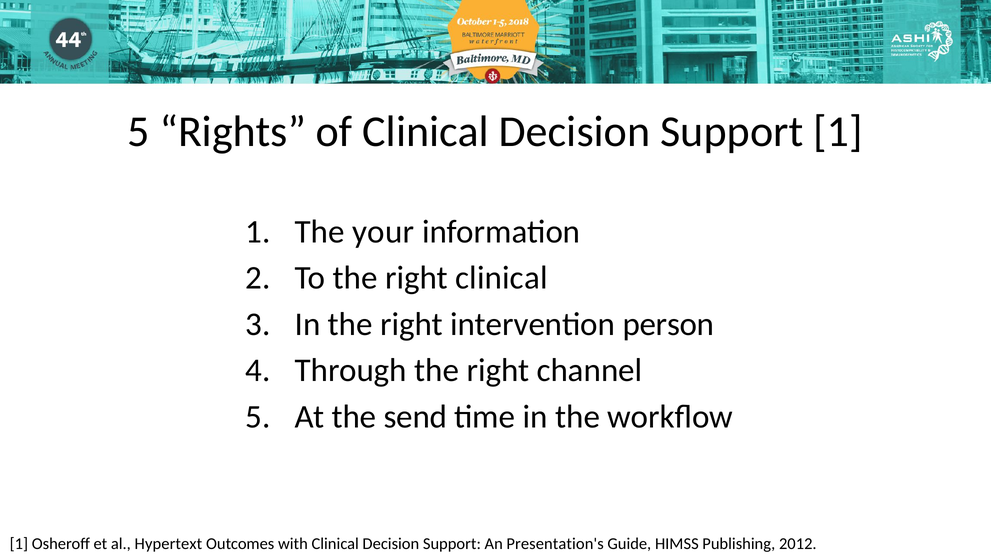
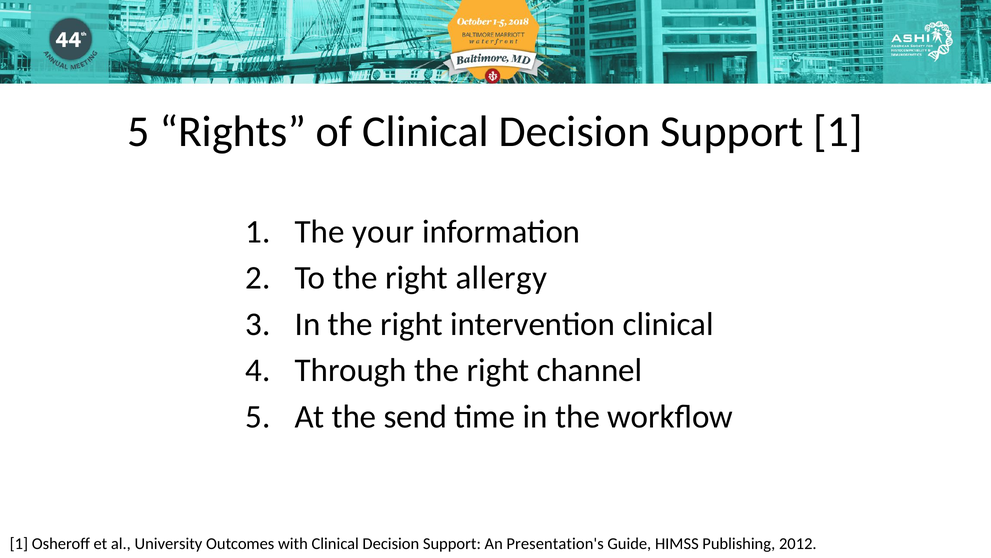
right clinical: clinical -> allergy
intervention person: person -> clinical
Hypertext: Hypertext -> University
